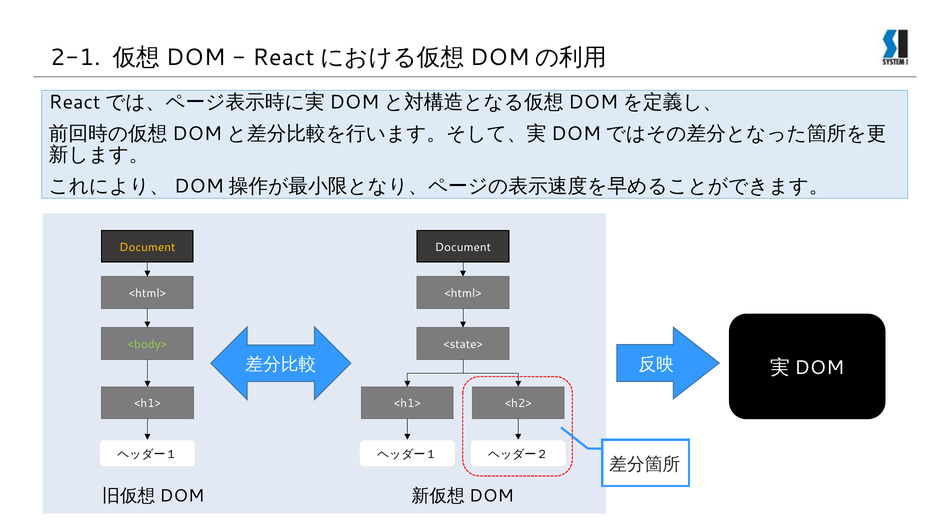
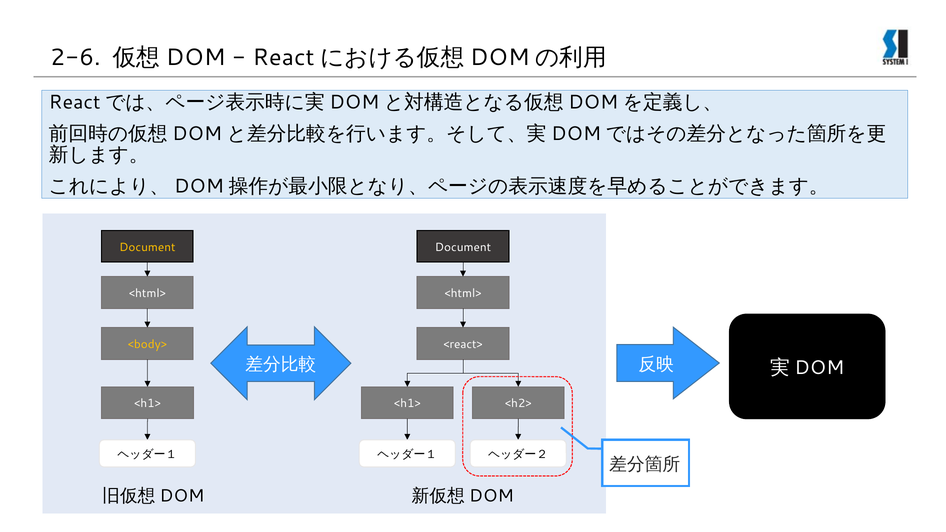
2-1: 2-1 -> 2-6
<body> colour: light green -> yellow
<state>: <state> -> <react>
